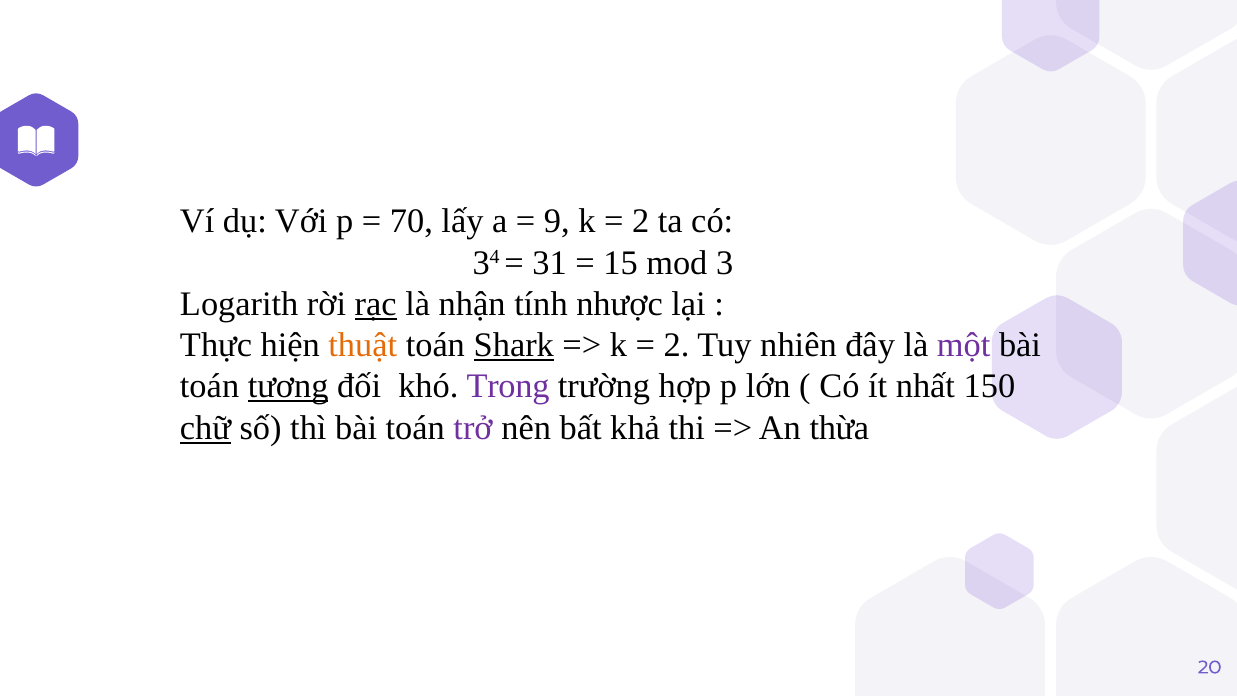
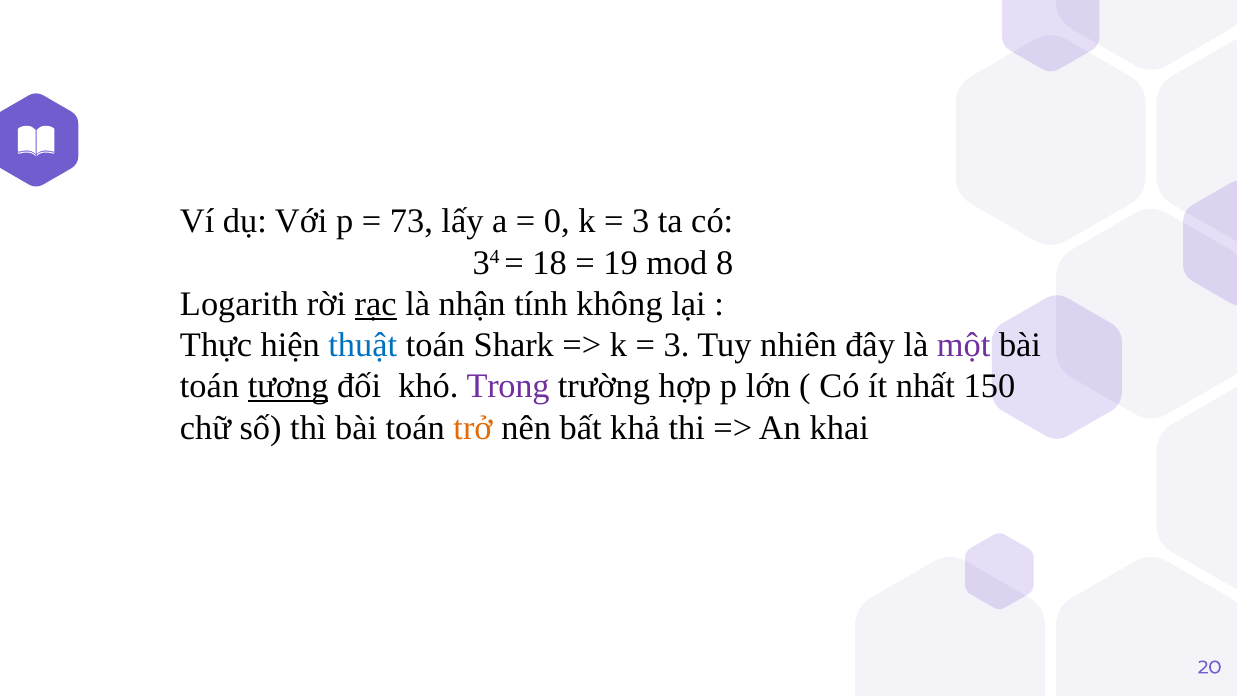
70: 70 -> 73
9: 9 -> 0
2 at (641, 221): 2 -> 3
31: 31 -> 18
15: 15 -> 19
3: 3 -> 8
nhược: nhược -> không
thuật colour: orange -> blue
Shark underline: present -> none
2 at (677, 345): 2 -> 3
chữ underline: present -> none
trở colour: purple -> orange
thừa: thừa -> khai
